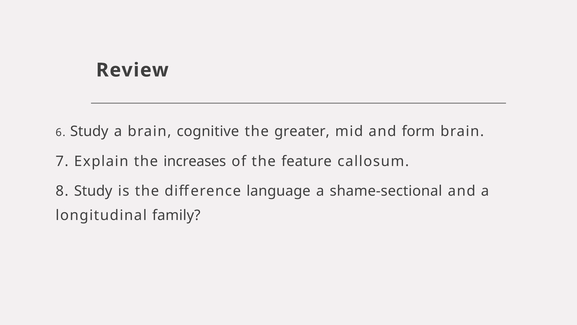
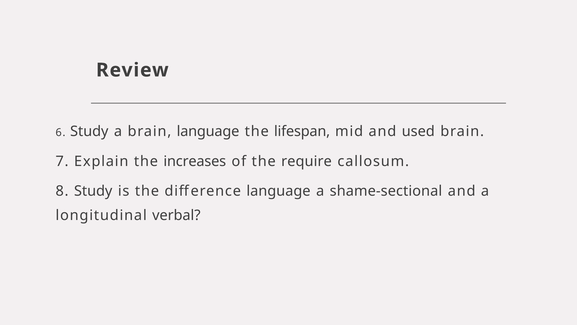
brain cognitive: cognitive -> language
greater: greater -> lifespan
form: form -> used
feature: feature -> require
family: family -> verbal
